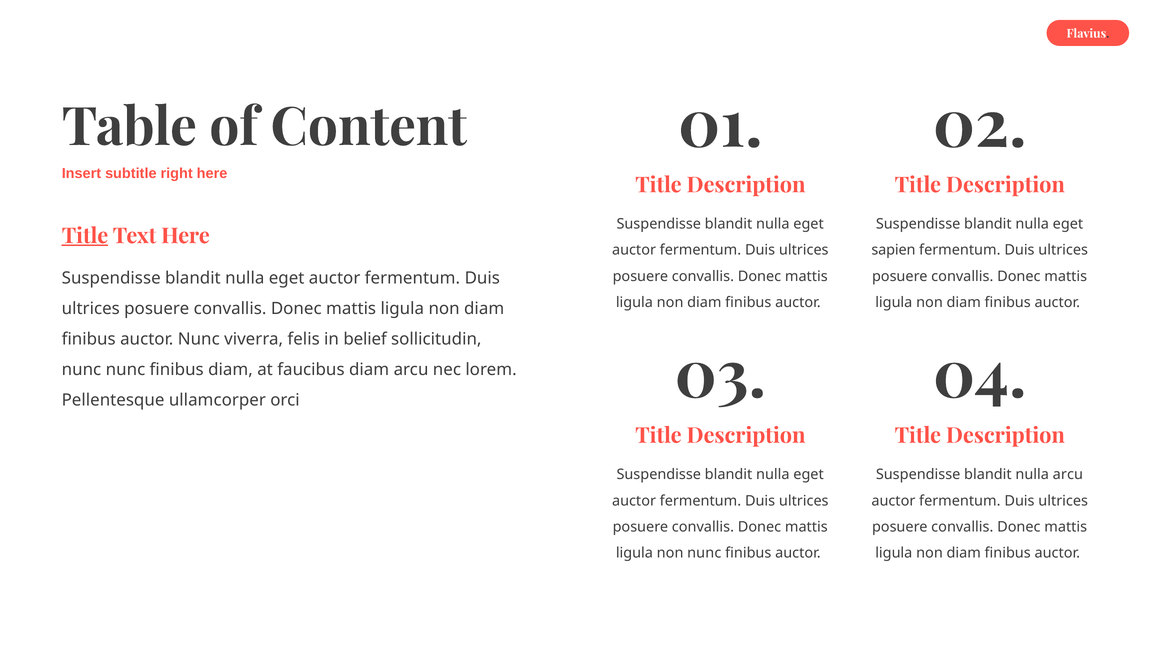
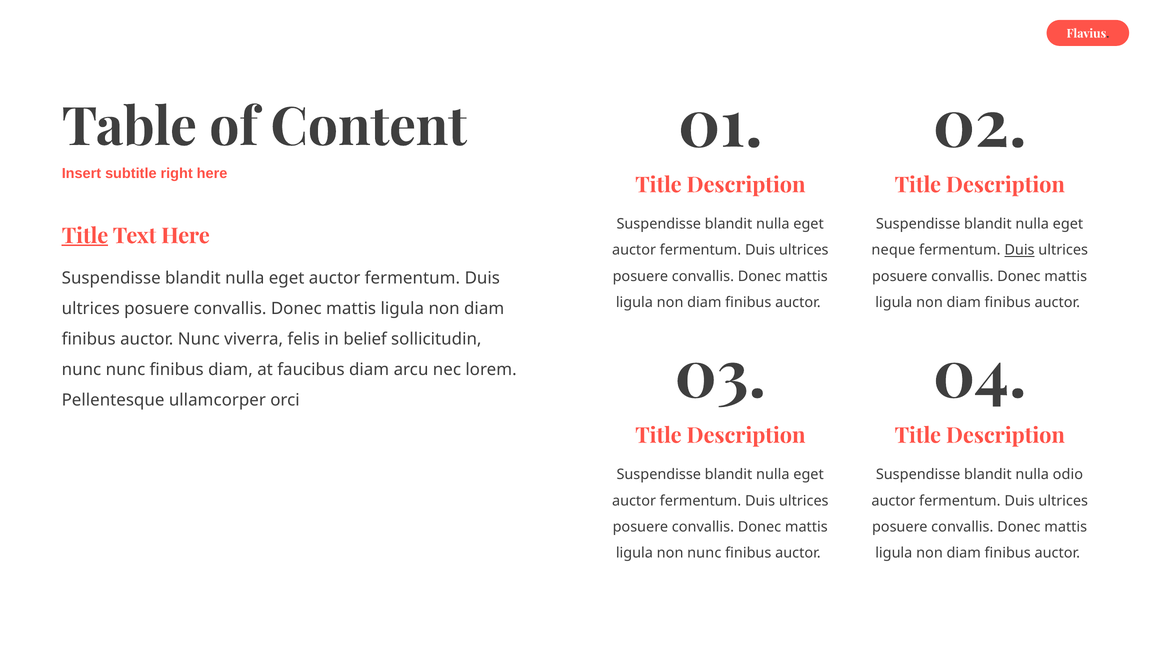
sapien: sapien -> neque
Duis at (1019, 250) underline: none -> present
nulla arcu: arcu -> odio
